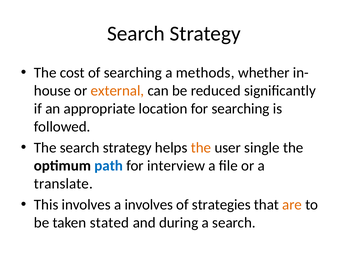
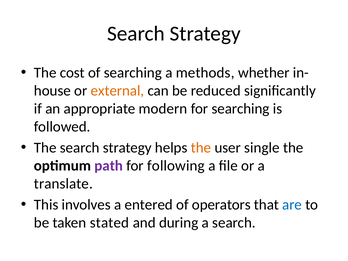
location: location -> modern
path colour: blue -> purple
interview: interview -> following
a involves: involves -> entered
strategies: strategies -> operators
are colour: orange -> blue
